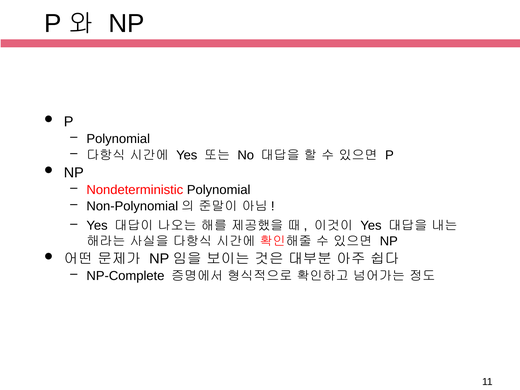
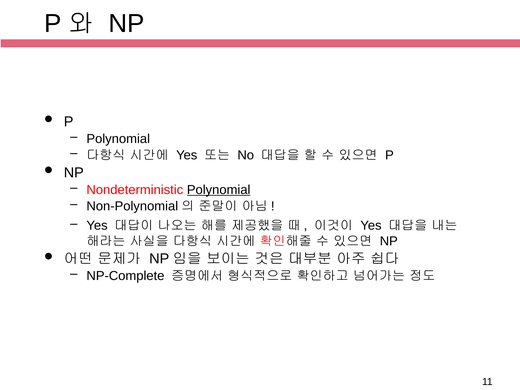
Polynomial at (219, 190) underline: none -> present
